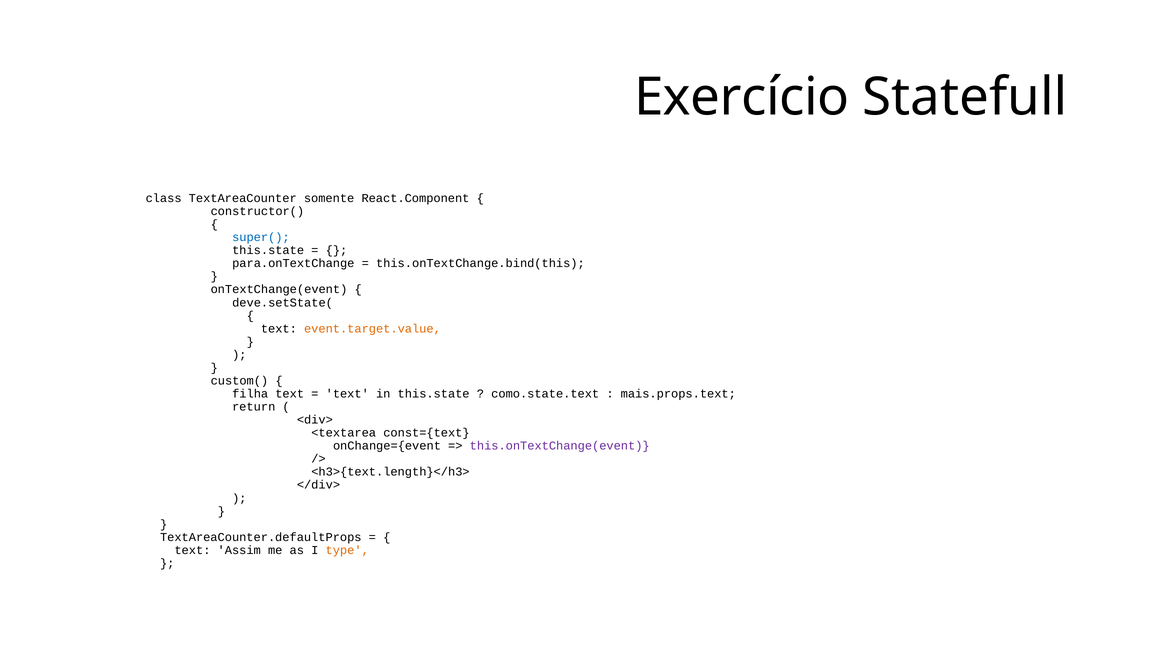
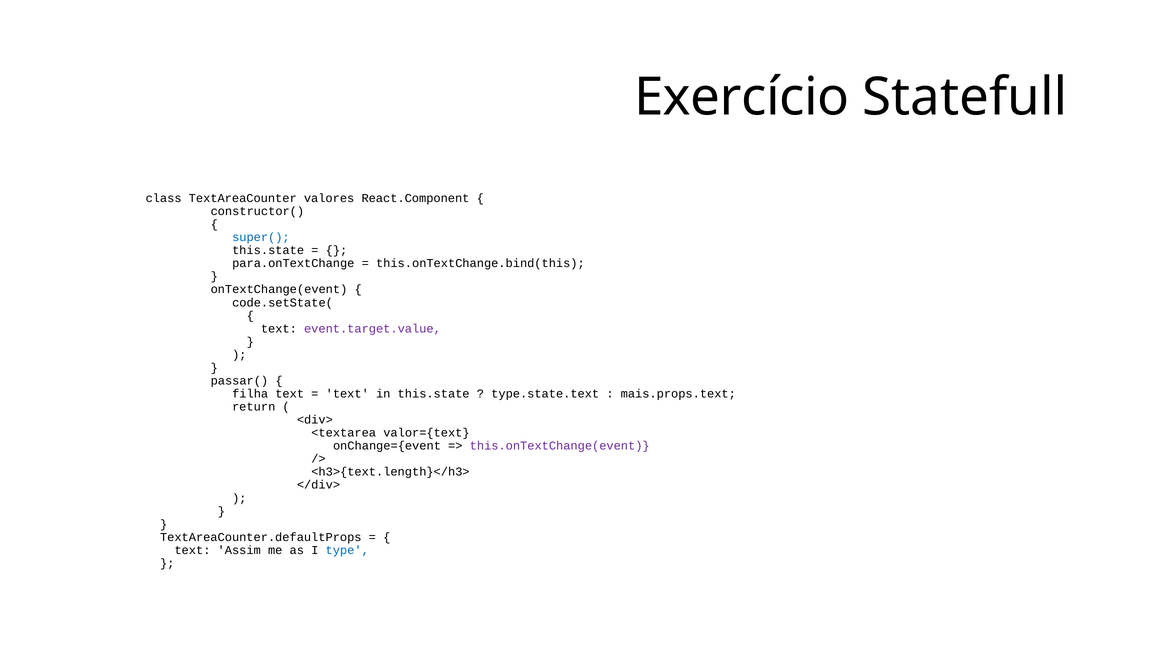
somente: somente -> valores
deve.setState(: deve.setState( -> code.setState(
event.target.value colour: orange -> purple
custom(: custom( -> passar(
como.state.text: como.state.text -> type.state.text
const={text: const={text -> valor={text
type colour: orange -> blue
